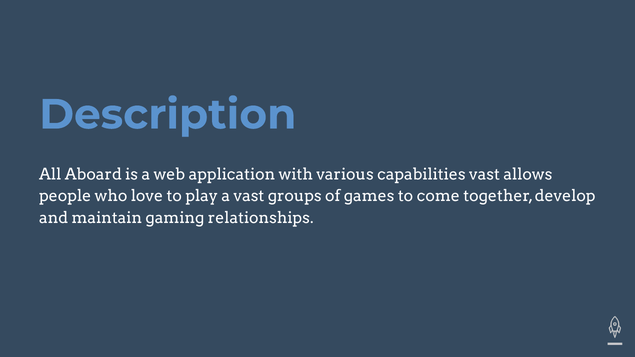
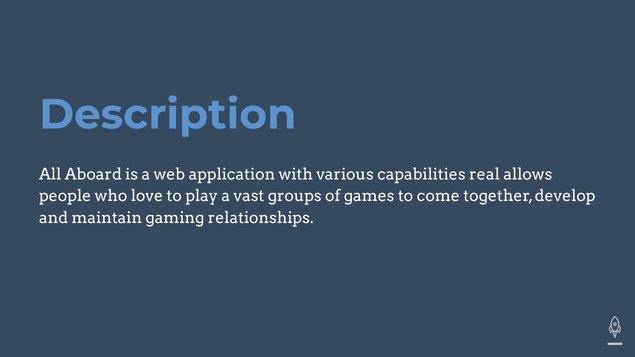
capabilities vast: vast -> real
